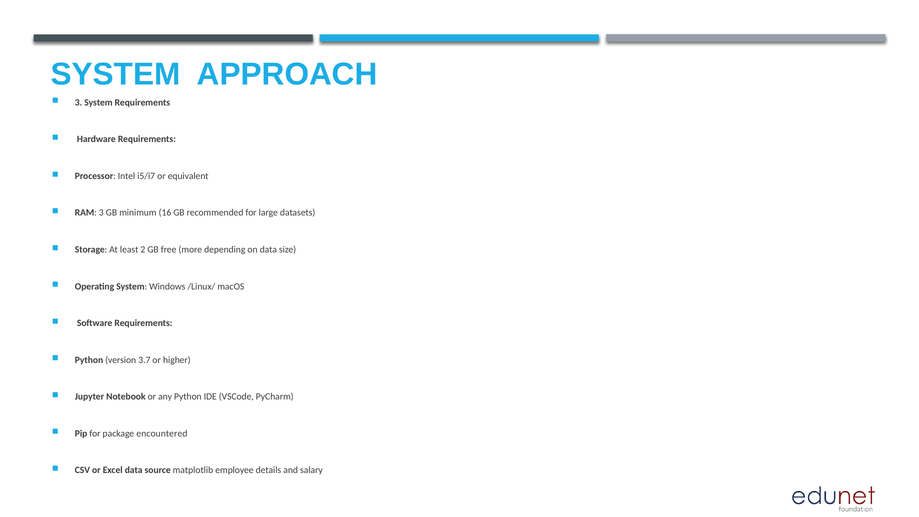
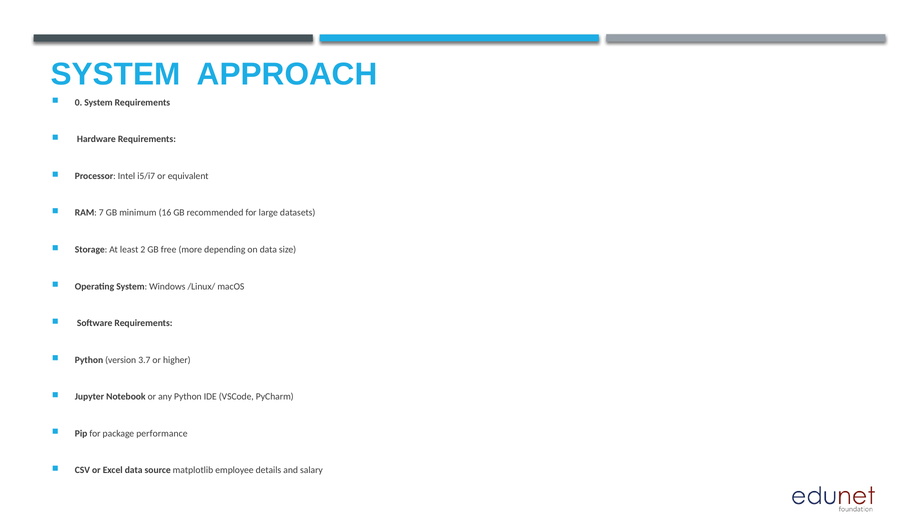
3 at (79, 103): 3 -> 0
RAM 3: 3 -> 7
encountered: encountered -> performance
